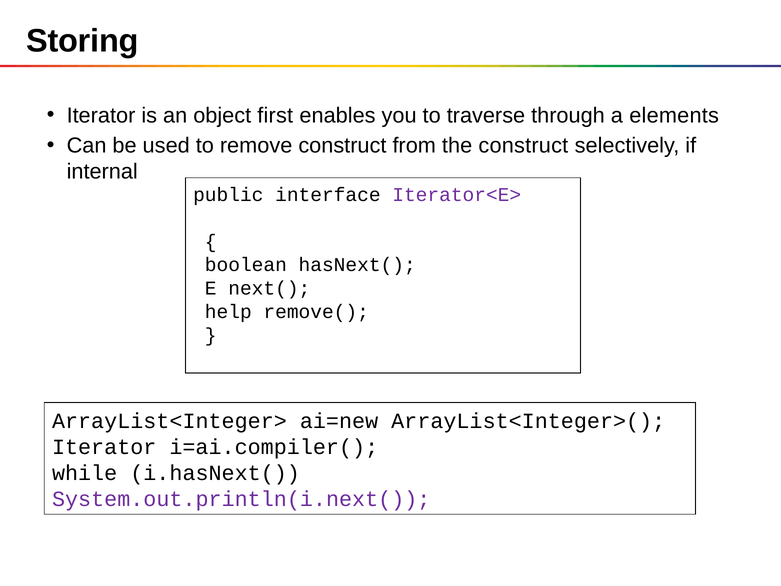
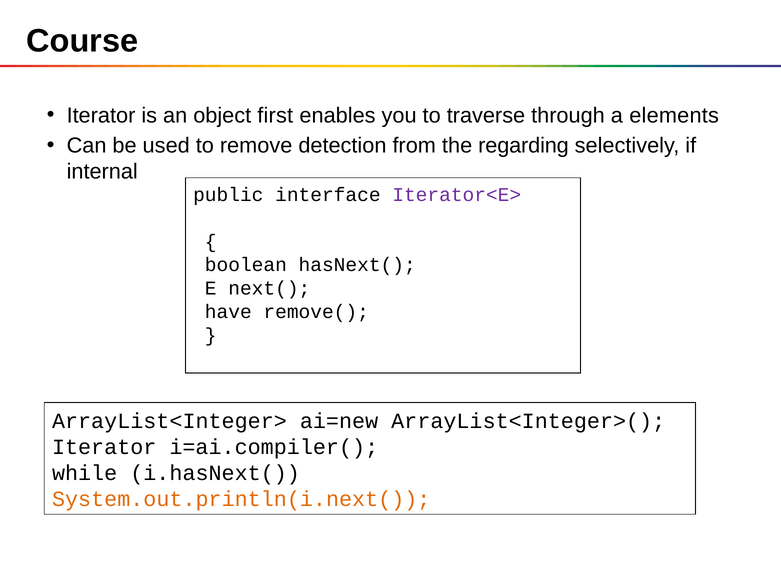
Storing: Storing -> Course
remove construct: construct -> detection
the construct: construct -> regarding
help: help -> have
System.out.println(i.next( colour: purple -> orange
